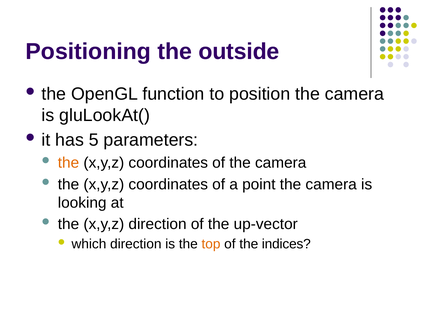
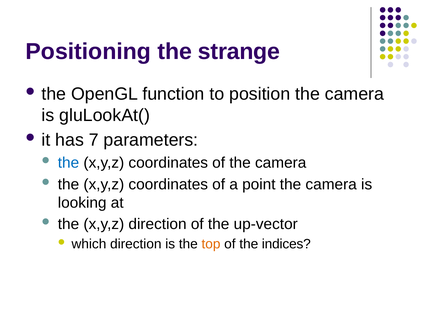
outside: outside -> strange
5: 5 -> 7
the at (68, 163) colour: orange -> blue
